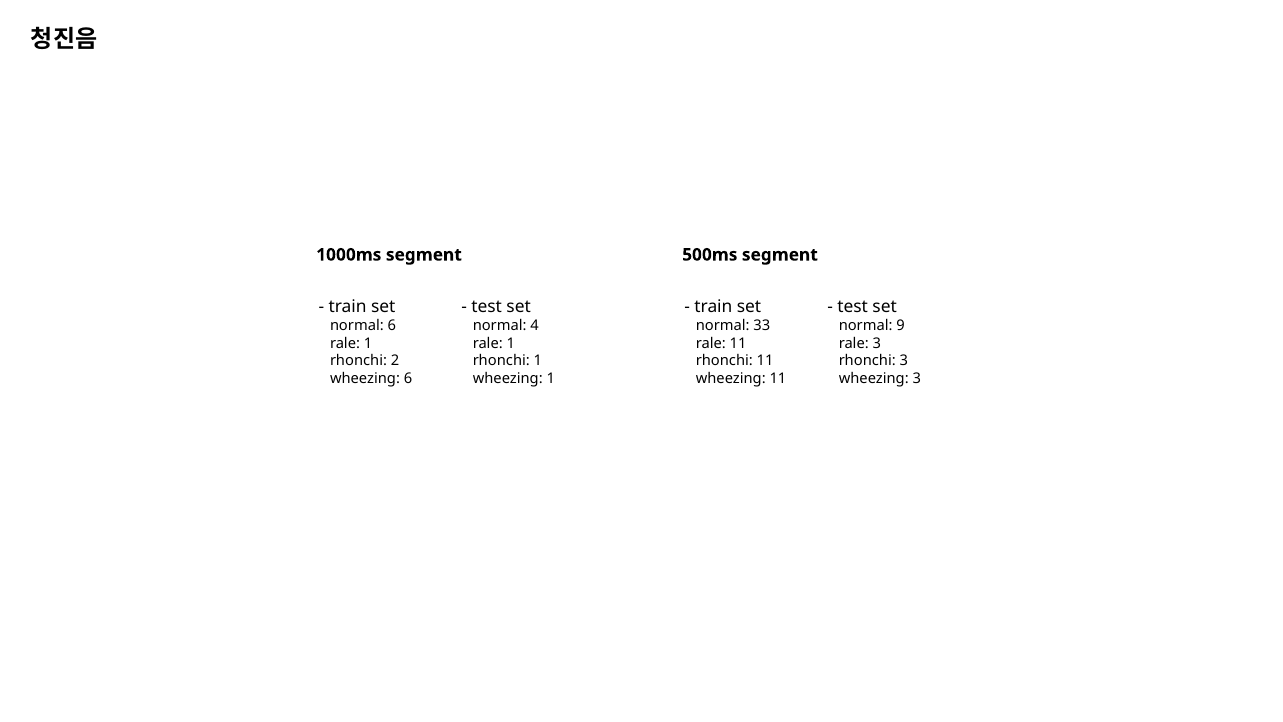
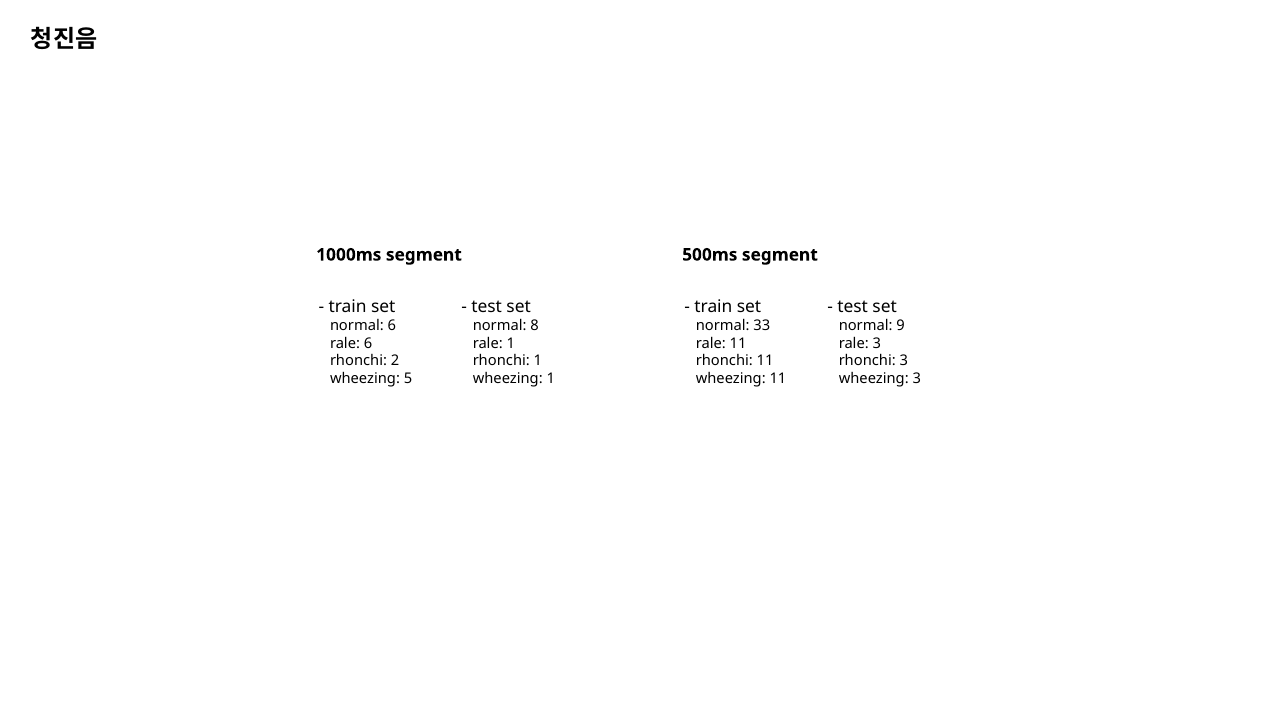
4: 4 -> 8
1 at (368, 343): 1 -> 6
wheezing 6: 6 -> 5
